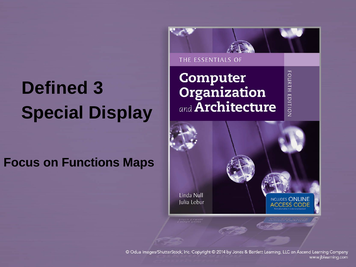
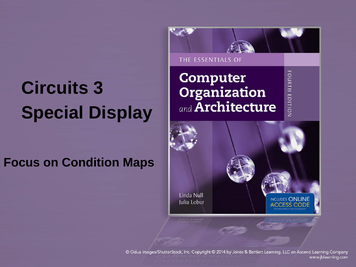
Defined: Defined -> Circuits
Functions: Functions -> Condition
